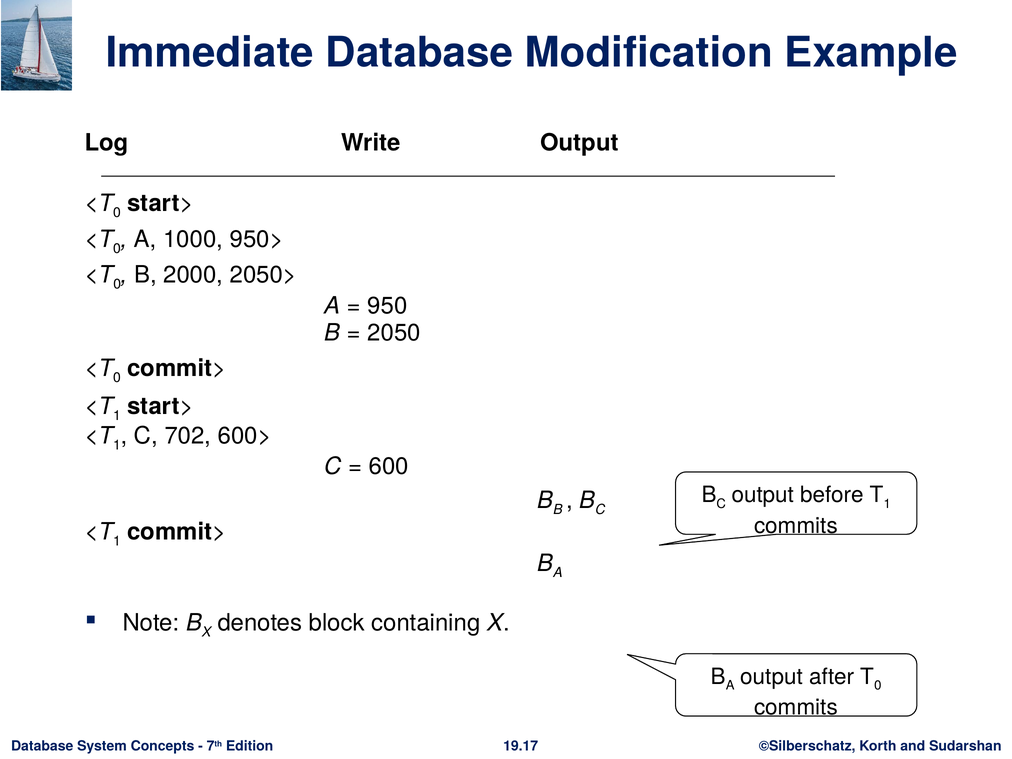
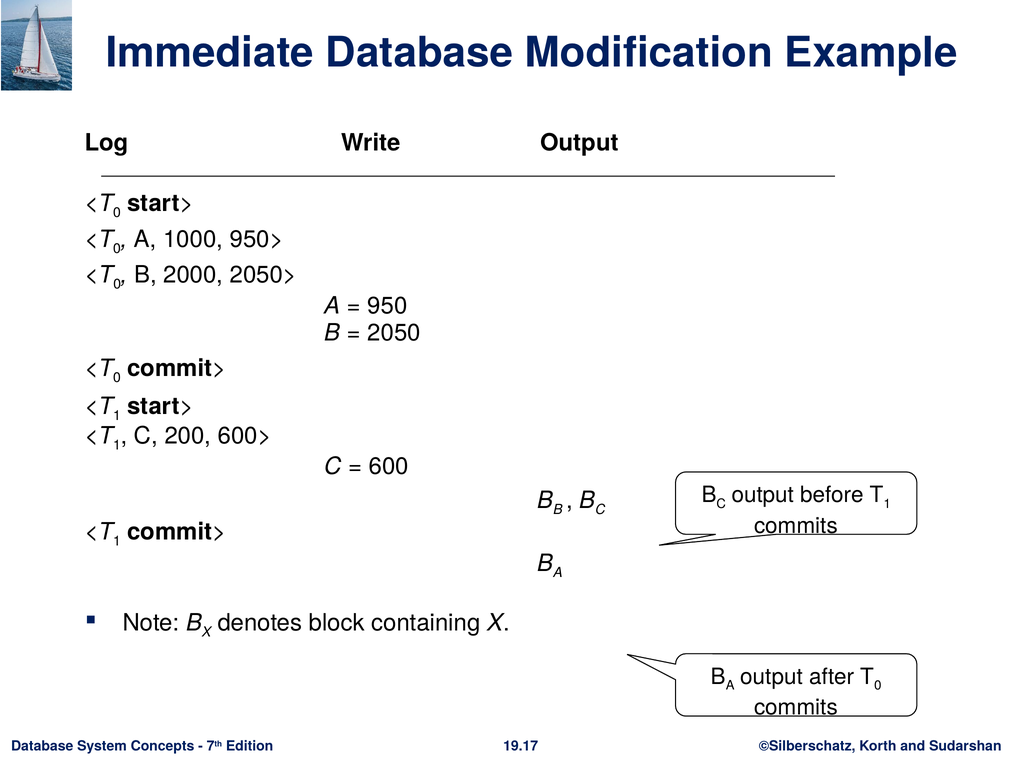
702: 702 -> 200
